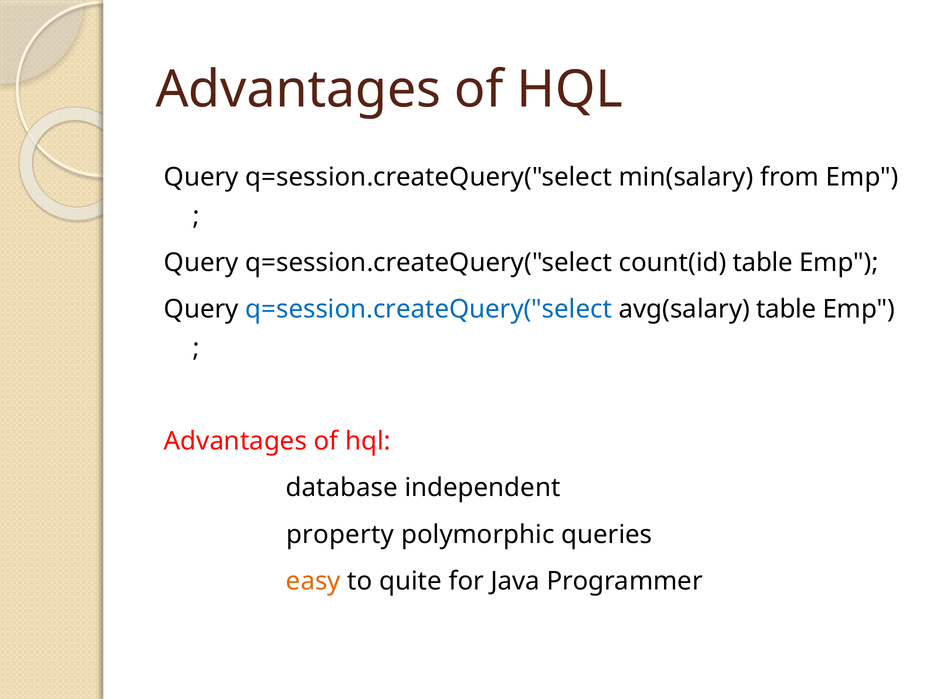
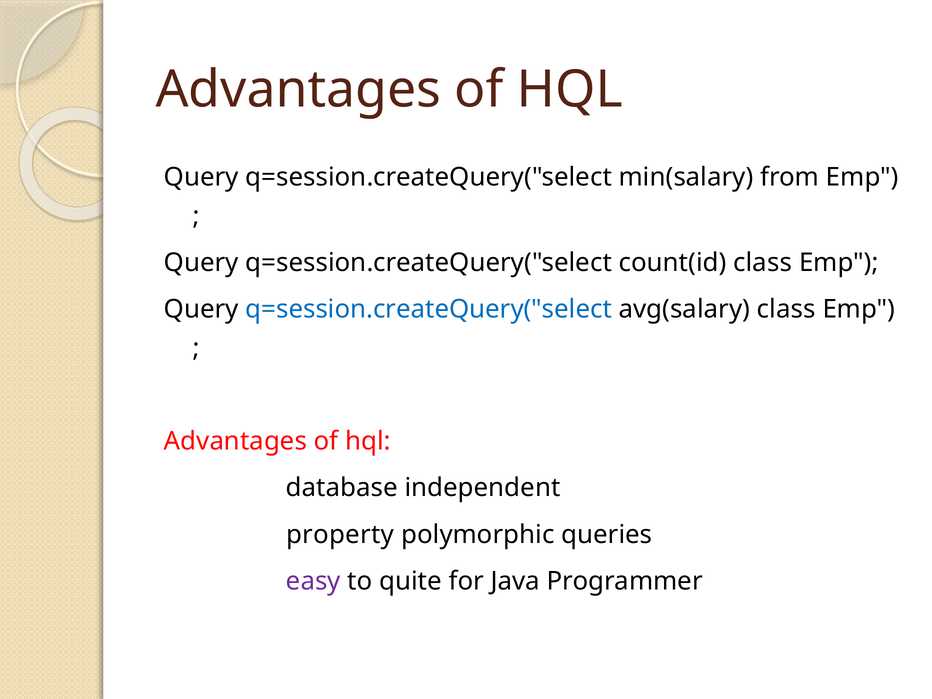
count(id table: table -> class
avg(salary table: table -> class
easy colour: orange -> purple
